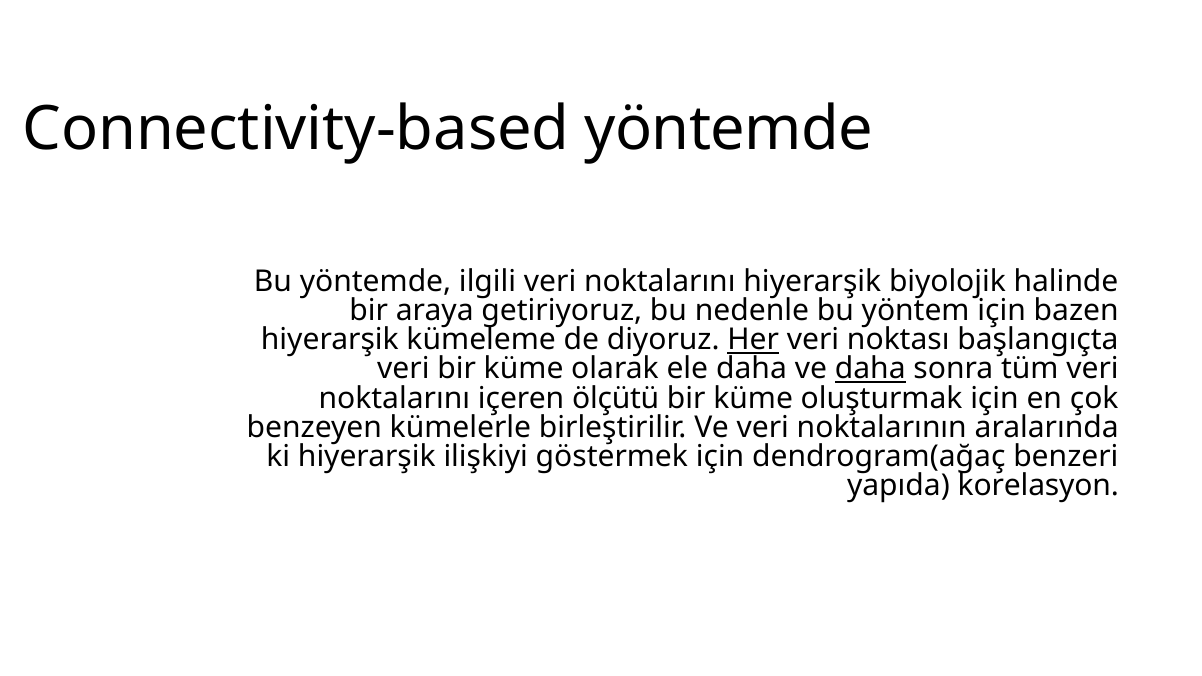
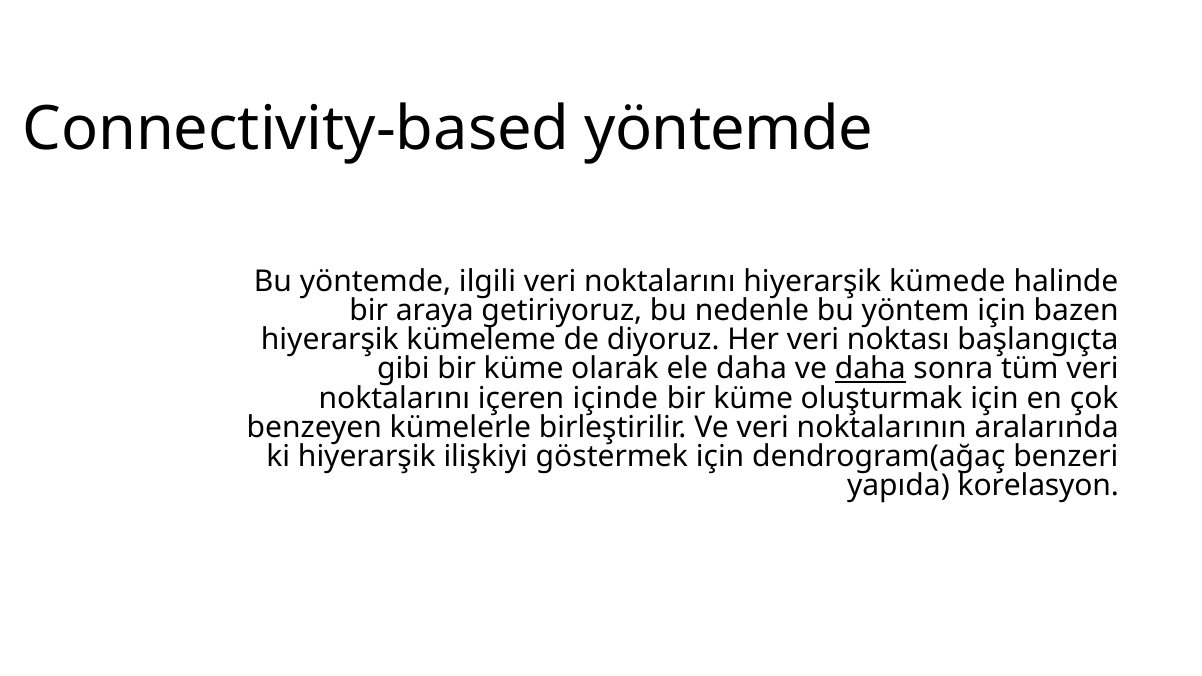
biyolojik: biyolojik -> kümede
Her underline: present -> none
veri at (403, 369): veri -> gibi
ölçütü: ölçütü -> içinde
